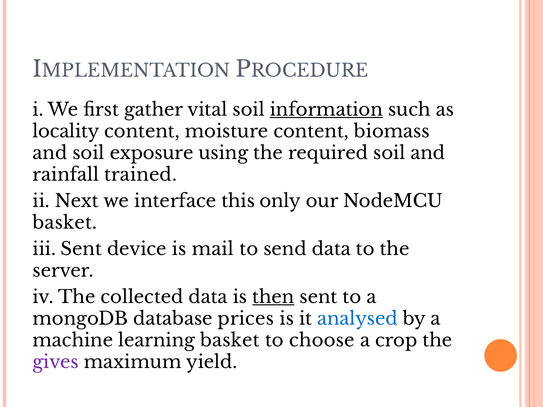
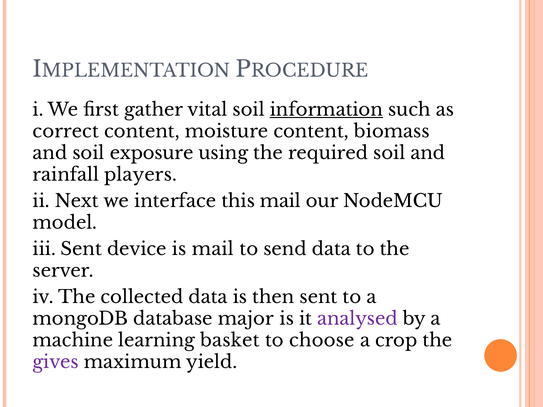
locality: locality -> correct
trained: trained -> players
this only: only -> mail
basket at (65, 223): basket -> model
then underline: present -> none
prices: prices -> major
analysed colour: blue -> purple
